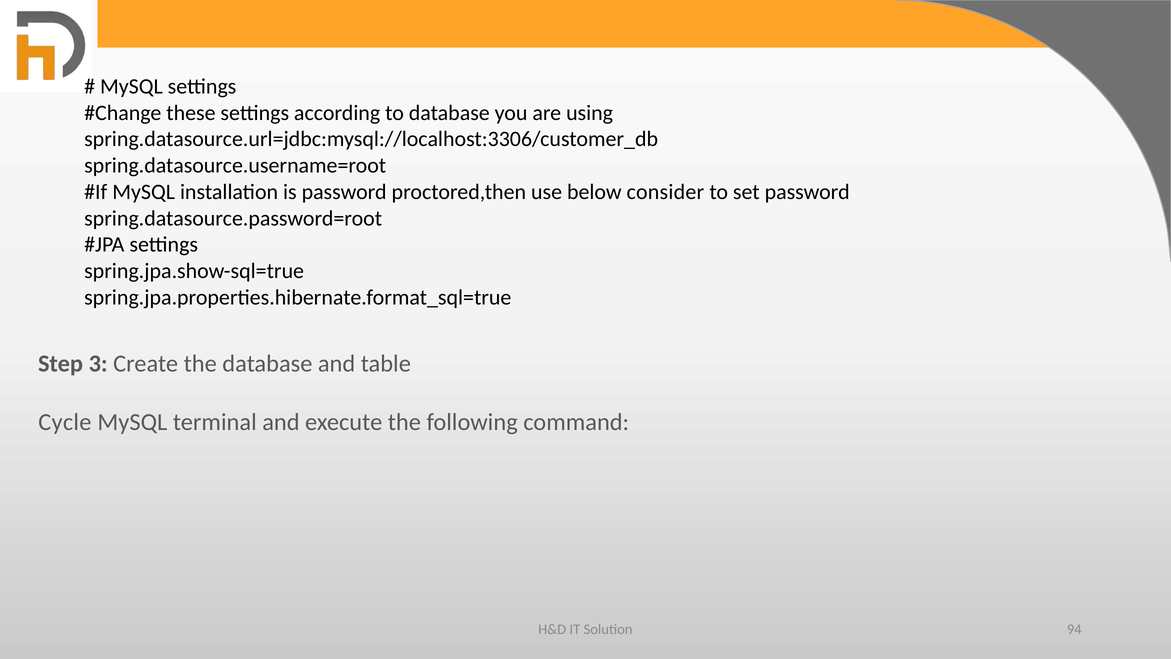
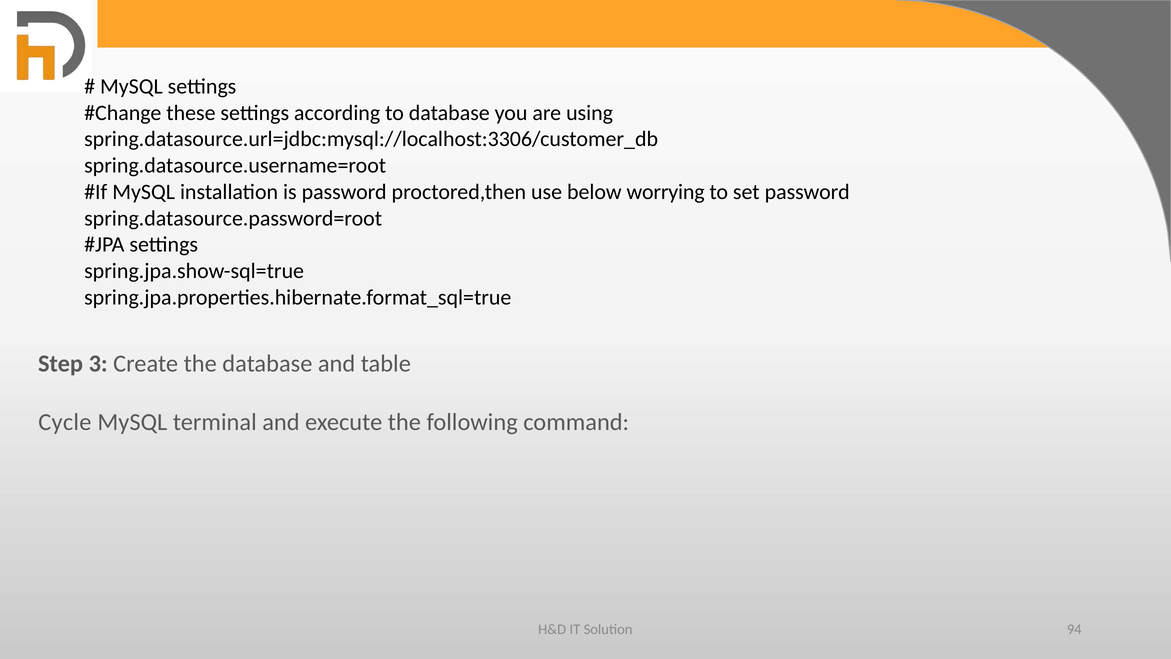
consider: consider -> worrying
